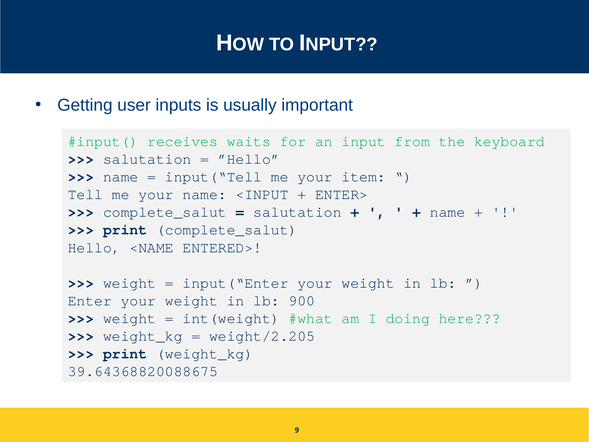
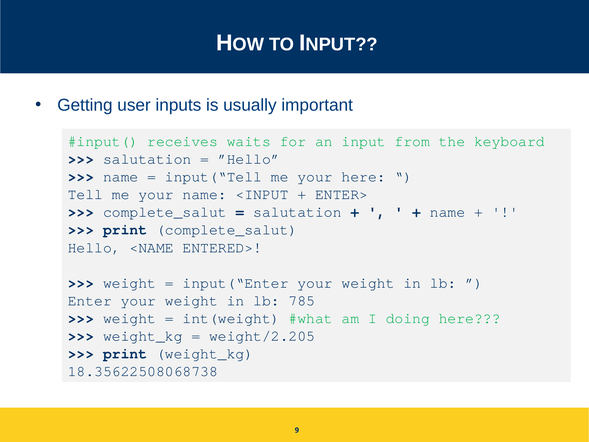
your item: item -> here
900: 900 -> 785
39.64368820088675: 39.64368820088675 -> 18.35622508068738
